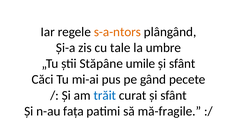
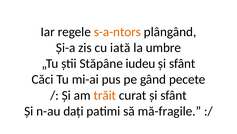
tale: tale -> iată
umile: umile -> iudeu
trăit colour: blue -> orange
fața: fața -> dați
